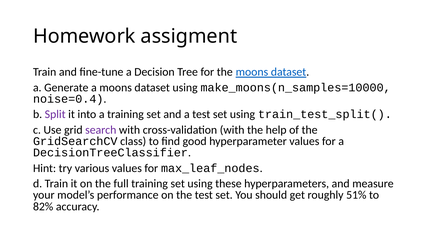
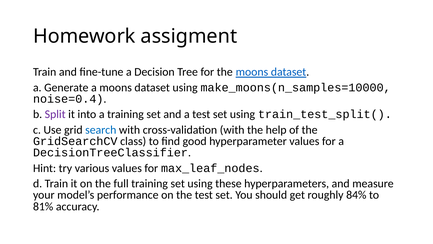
search colour: purple -> blue
51%: 51% -> 84%
82%: 82% -> 81%
